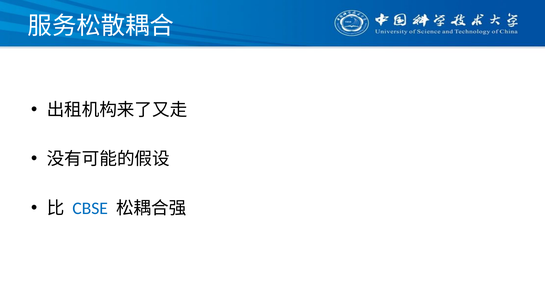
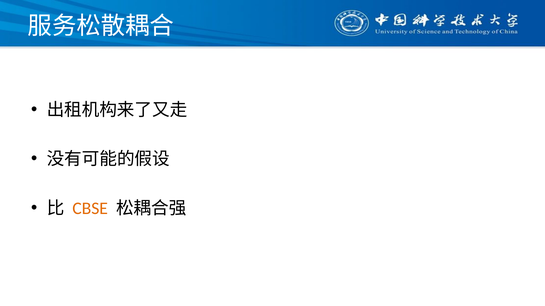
CBSE colour: blue -> orange
